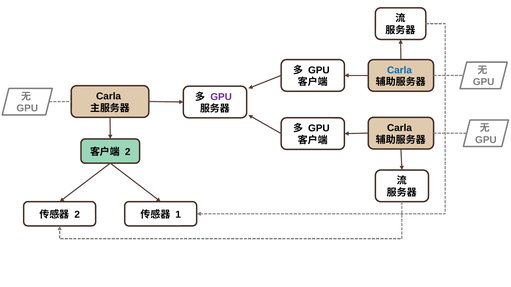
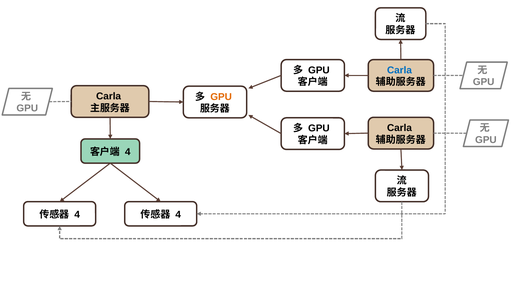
GPU at (221, 97) colour: purple -> orange
2 at (128, 152): 2 -> 4
2 at (77, 215): 2 -> 4
1 at (178, 215): 1 -> 4
